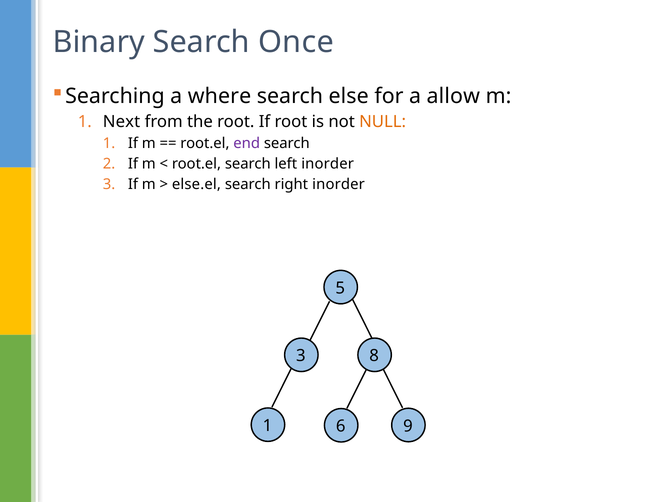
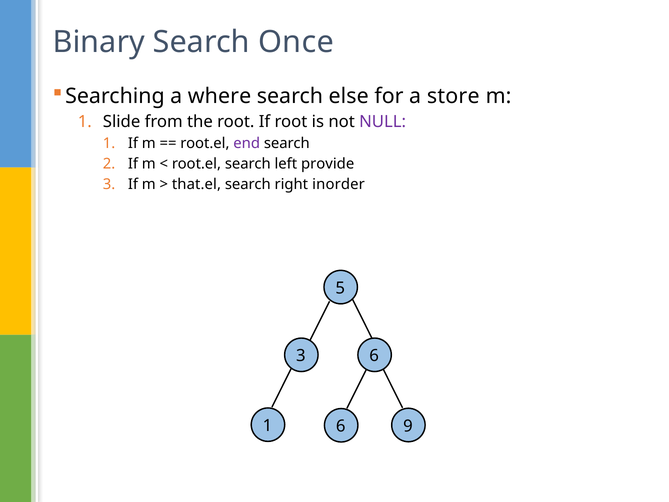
allow: allow -> store
Next: Next -> Slide
NULL colour: orange -> purple
left inorder: inorder -> provide
else.el: else.el -> that.el
3 8: 8 -> 6
